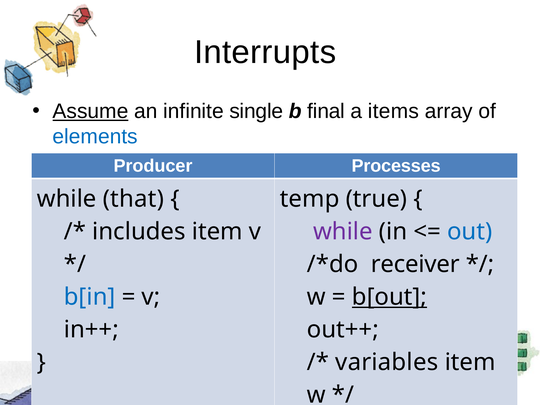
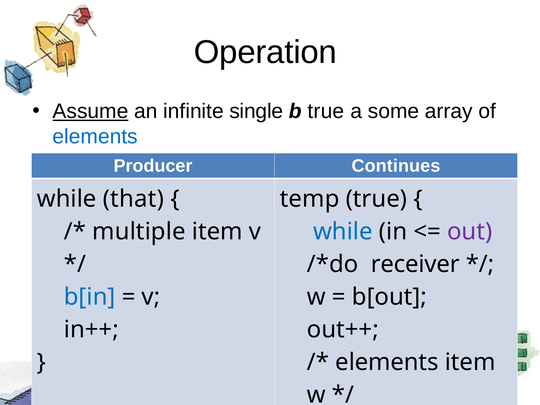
Interrupts: Interrupts -> Operation
b final: final -> true
items: items -> some
Processes: Processes -> Continues
includes: includes -> multiple
while at (343, 232) colour: purple -> blue
out colour: blue -> purple
b[out underline: present -> none
variables at (387, 362): variables -> elements
